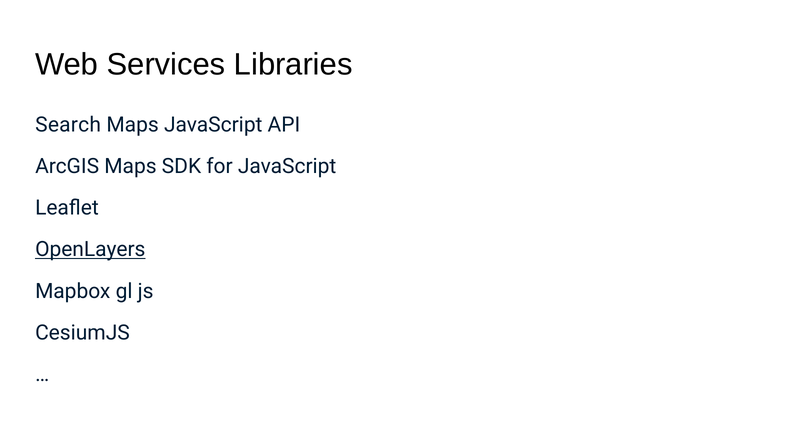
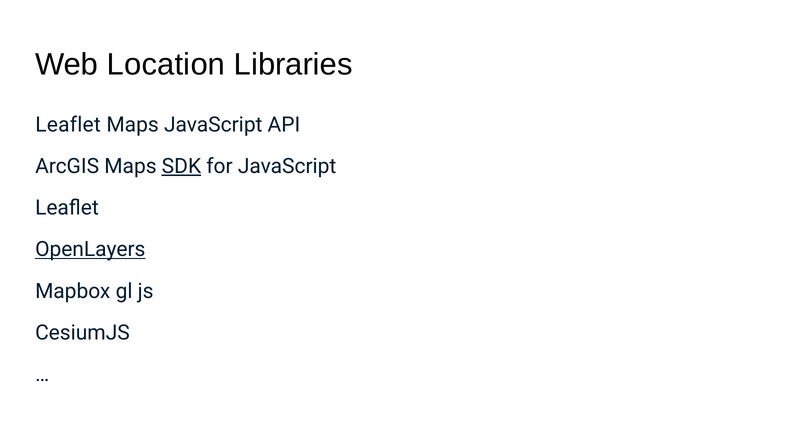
Services: Services -> Location
Search at (68, 125): Search -> Leaflet
SDK underline: none -> present
